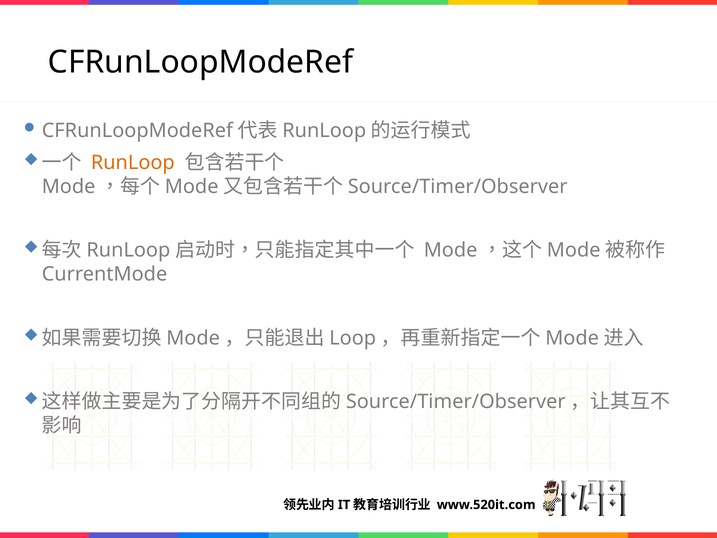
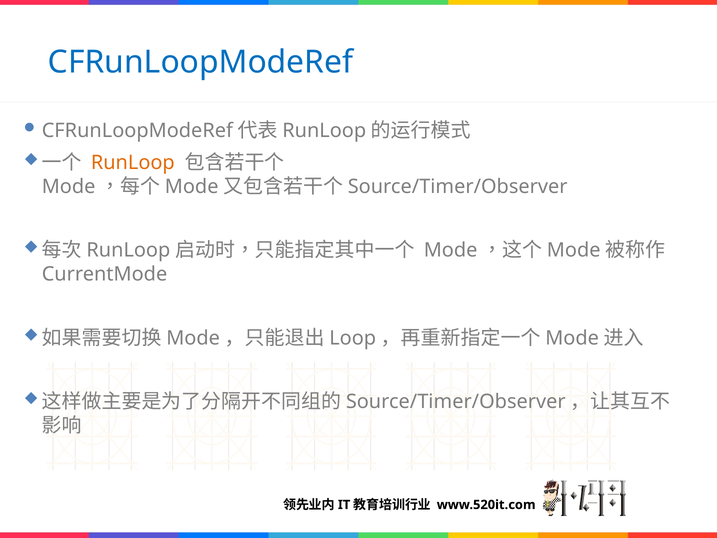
CFRunLoopModeRef at (201, 62) colour: black -> blue
